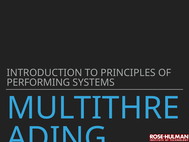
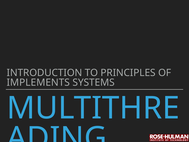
PERFORMING: PERFORMING -> IMPLEMENTS
